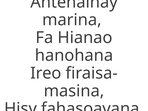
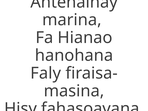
Ireo: Ireo -> Faly
